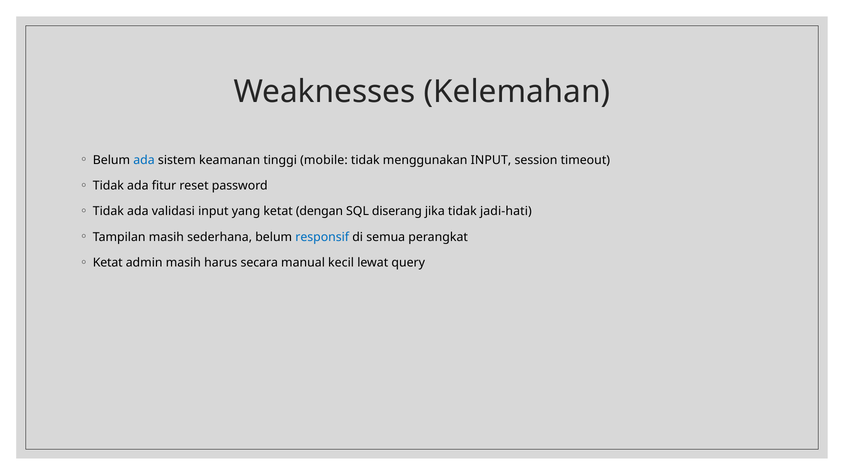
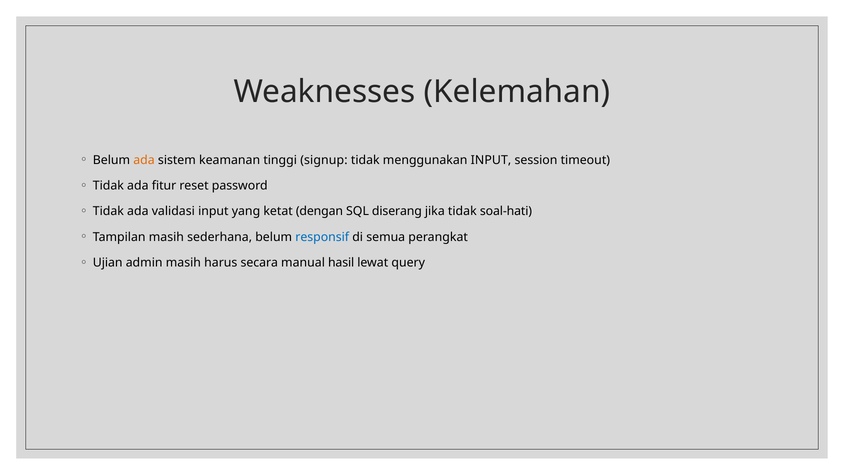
ada at (144, 160) colour: blue -> orange
mobile: mobile -> signup
jadi-hati: jadi-hati -> soal-hati
Ketat at (108, 263): Ketat -> Ujian
kecil: kecil -> hasil
